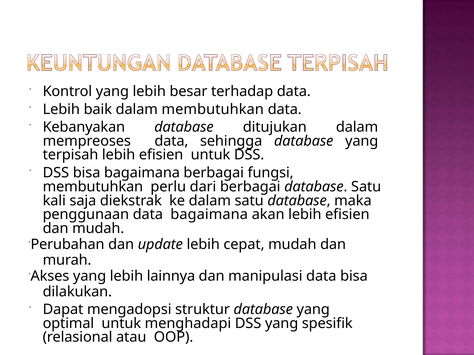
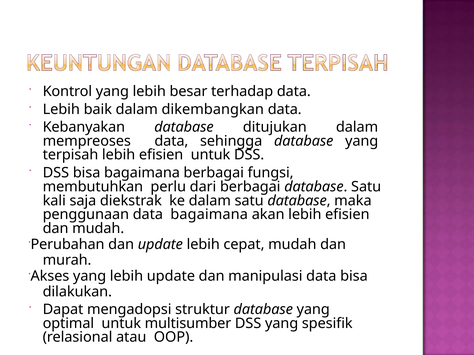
dalam membutuhkan: membutuhkan -> dikembangkan
lebih lainnya: lainnya -> update
menghadapi: menghadapi -> multisumber
